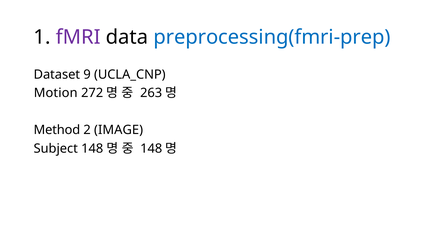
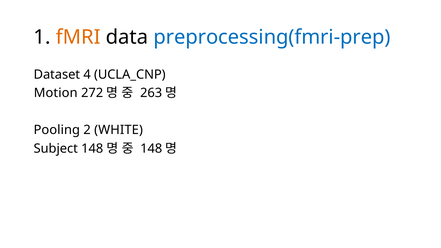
fMRI colour: purple -> orange
9: 9 -> 4
Method: Method -> Pooling
IMAGE: IMAGE -> WHITE
